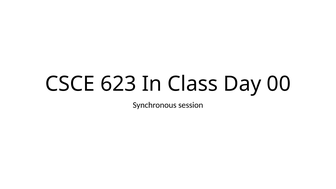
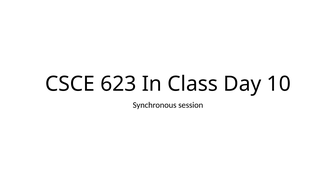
00: 00 -> 10
